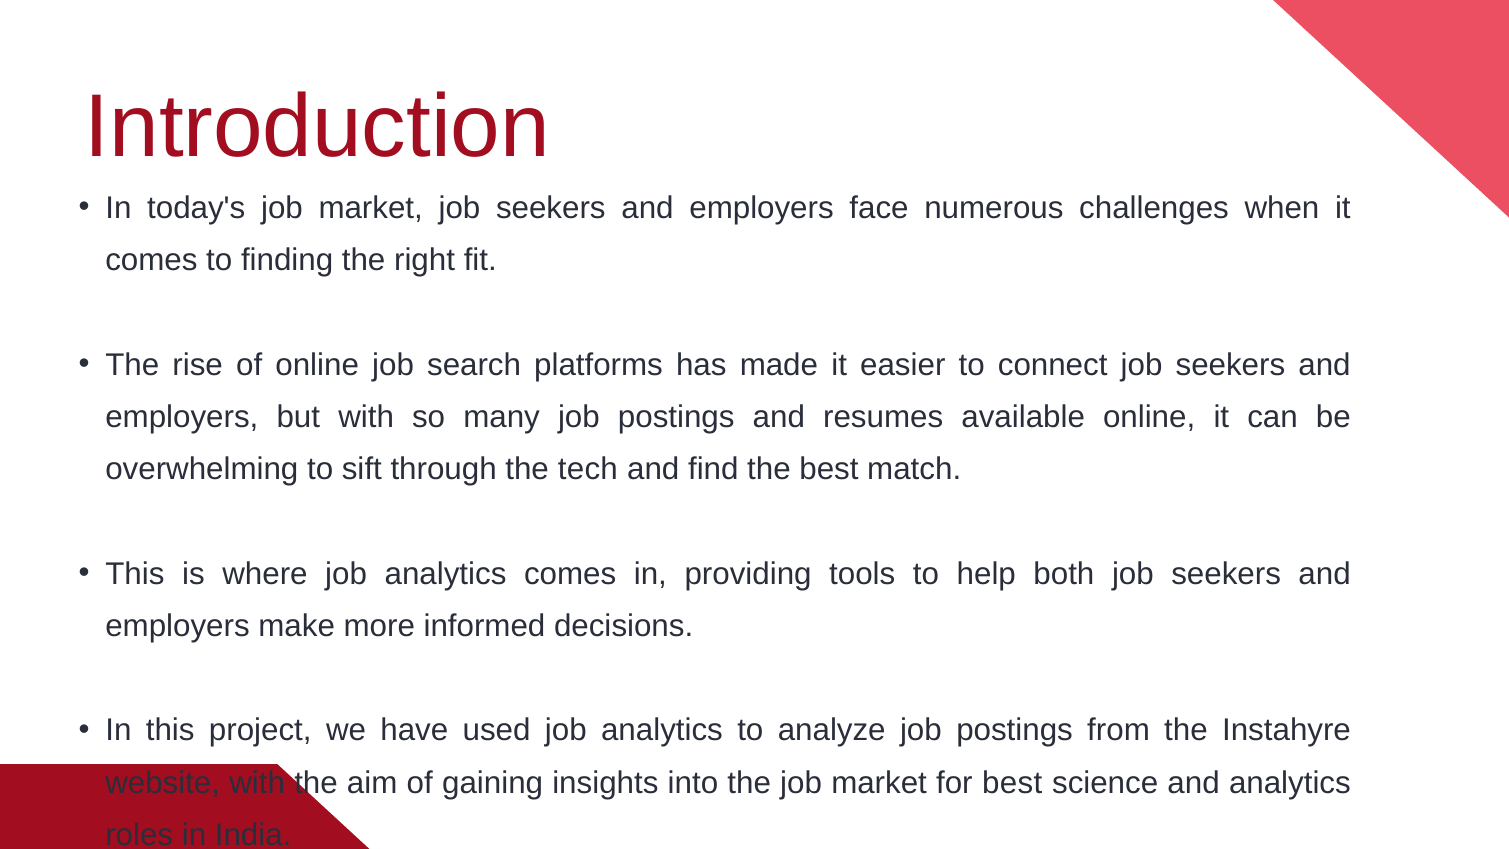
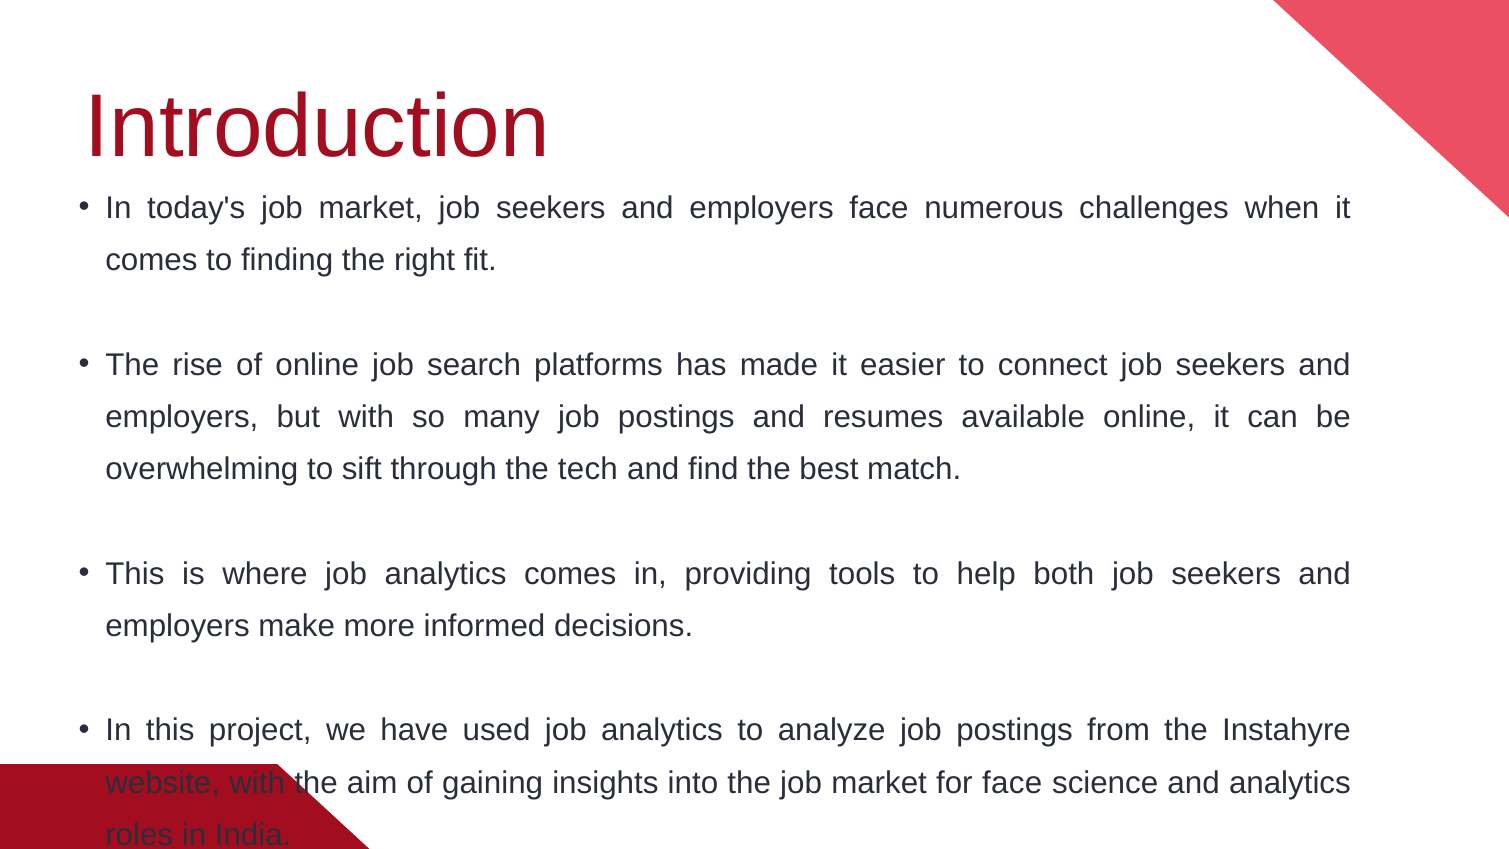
for best: best -> face
